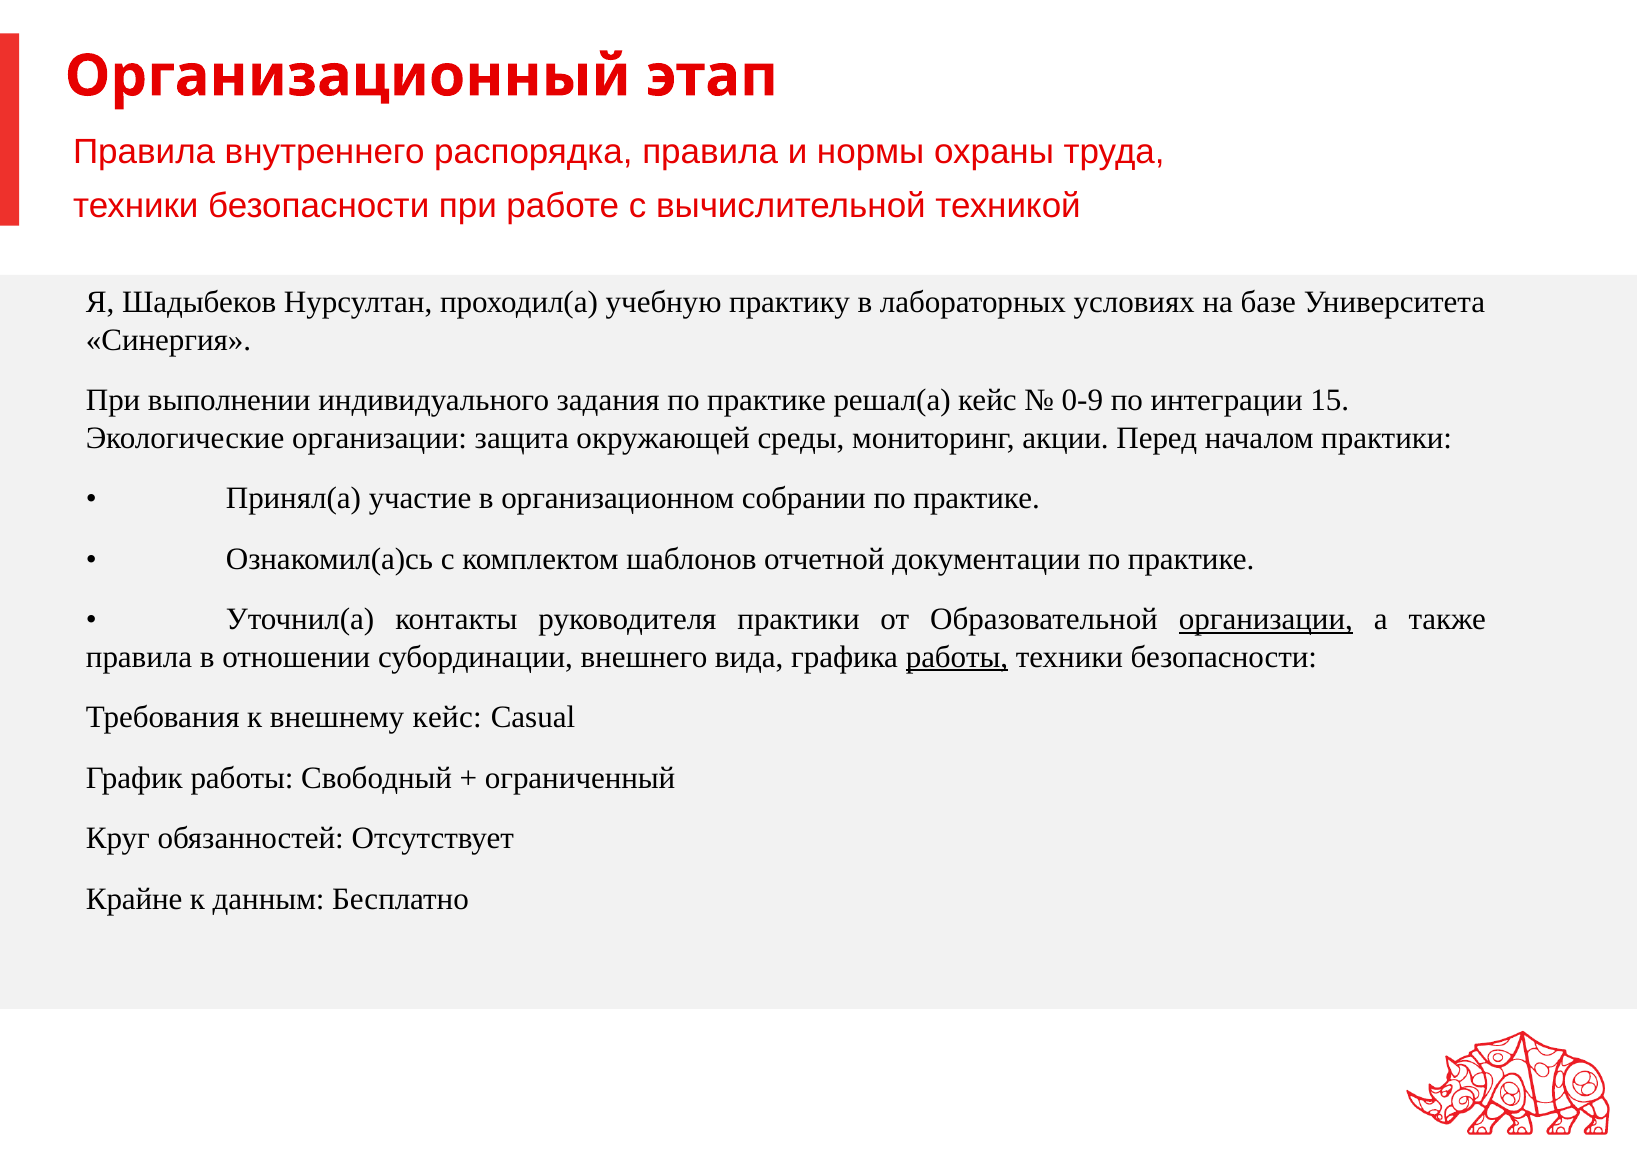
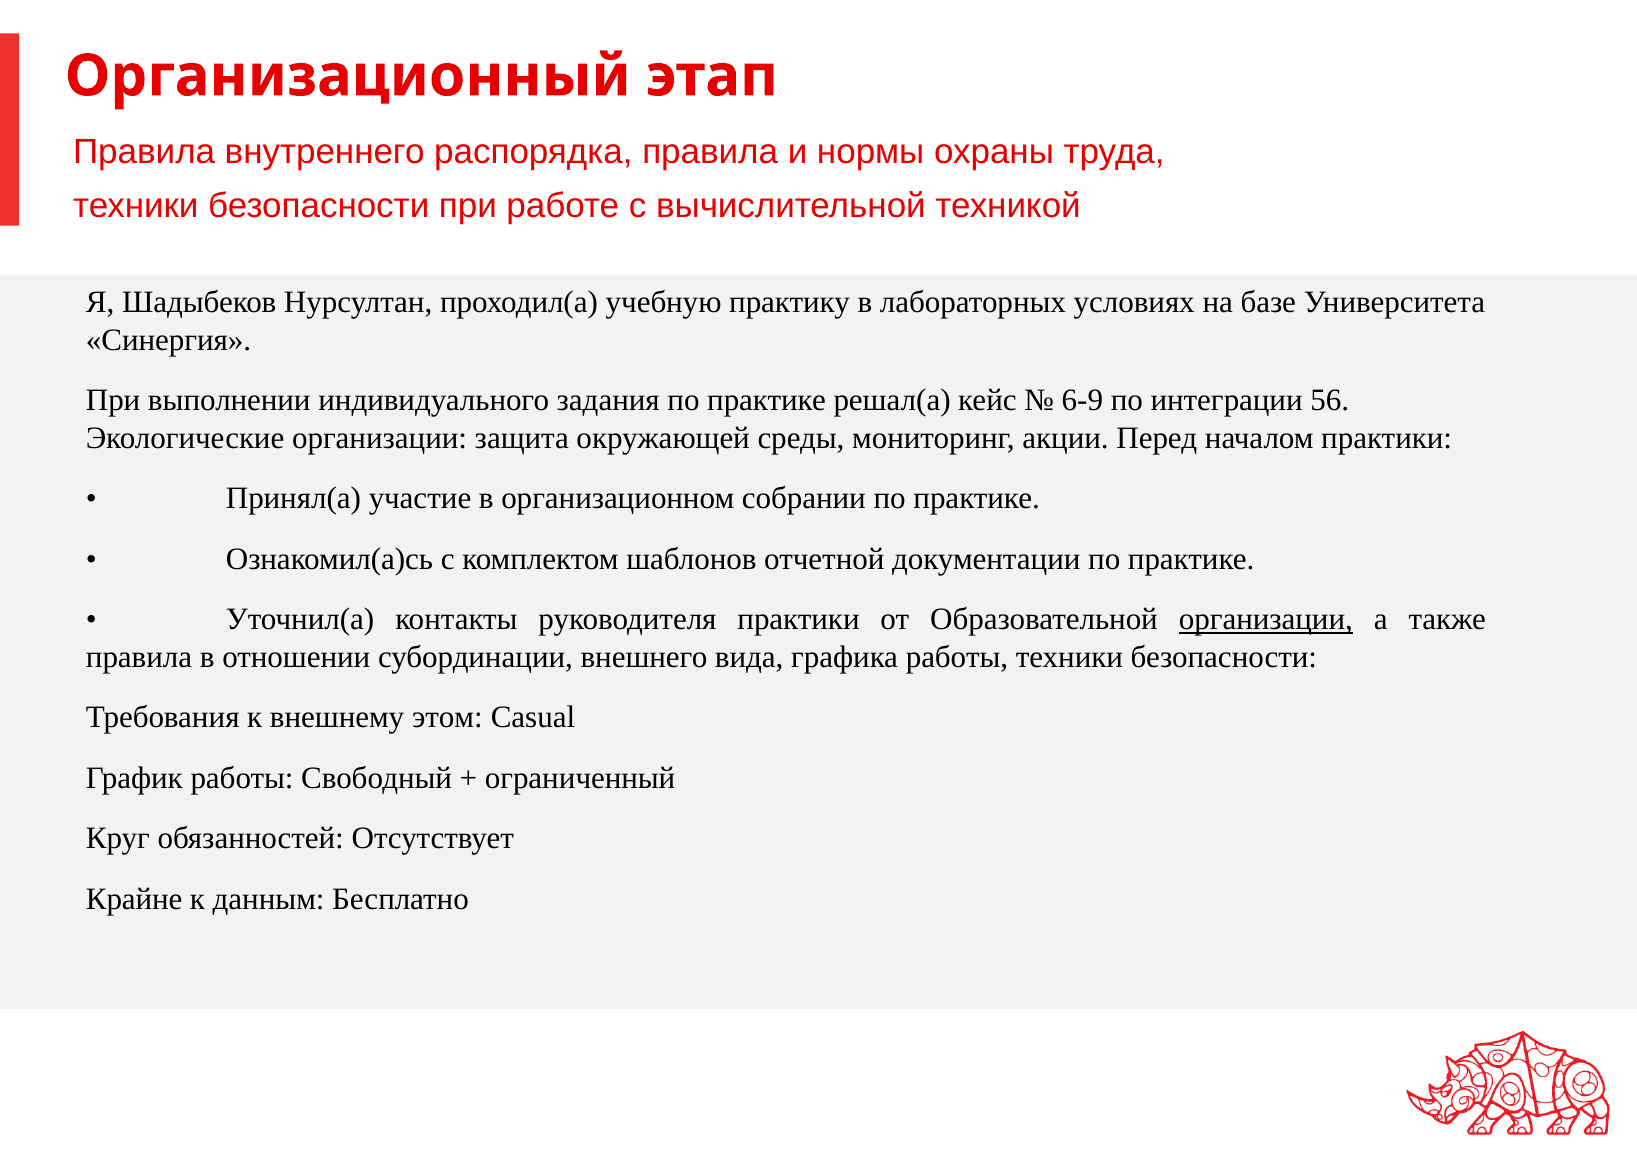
0-9: 0-9 -> 6-9
15: 15 -> 56
работы at (957, 657) underline: present -> none
внешнему кейс: кейс -> этом
